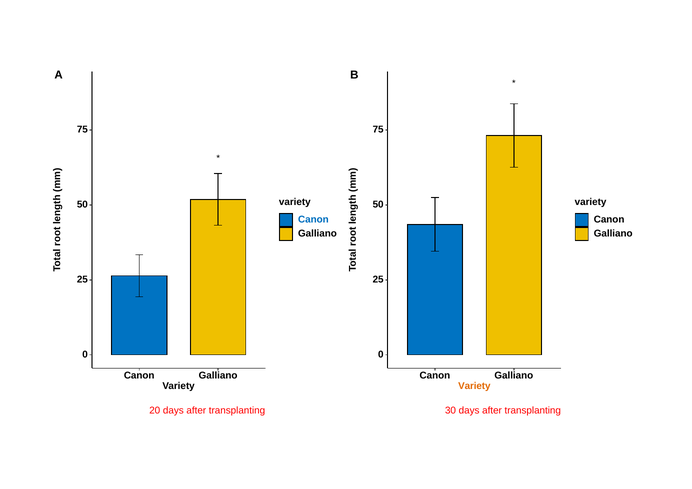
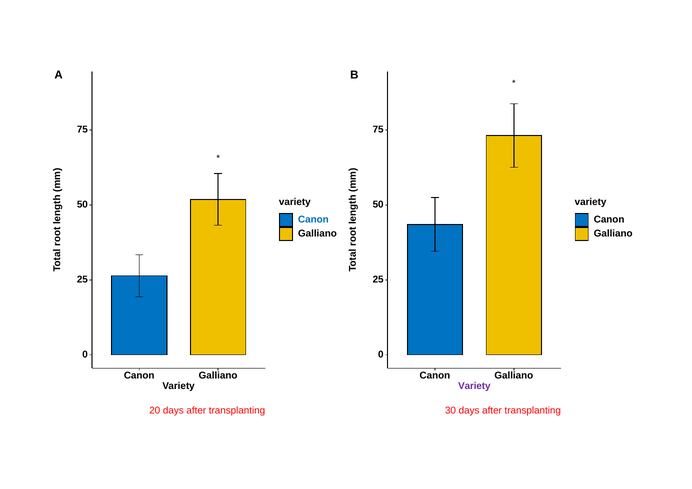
Variety at (474, 386) colour: orange -> purple
